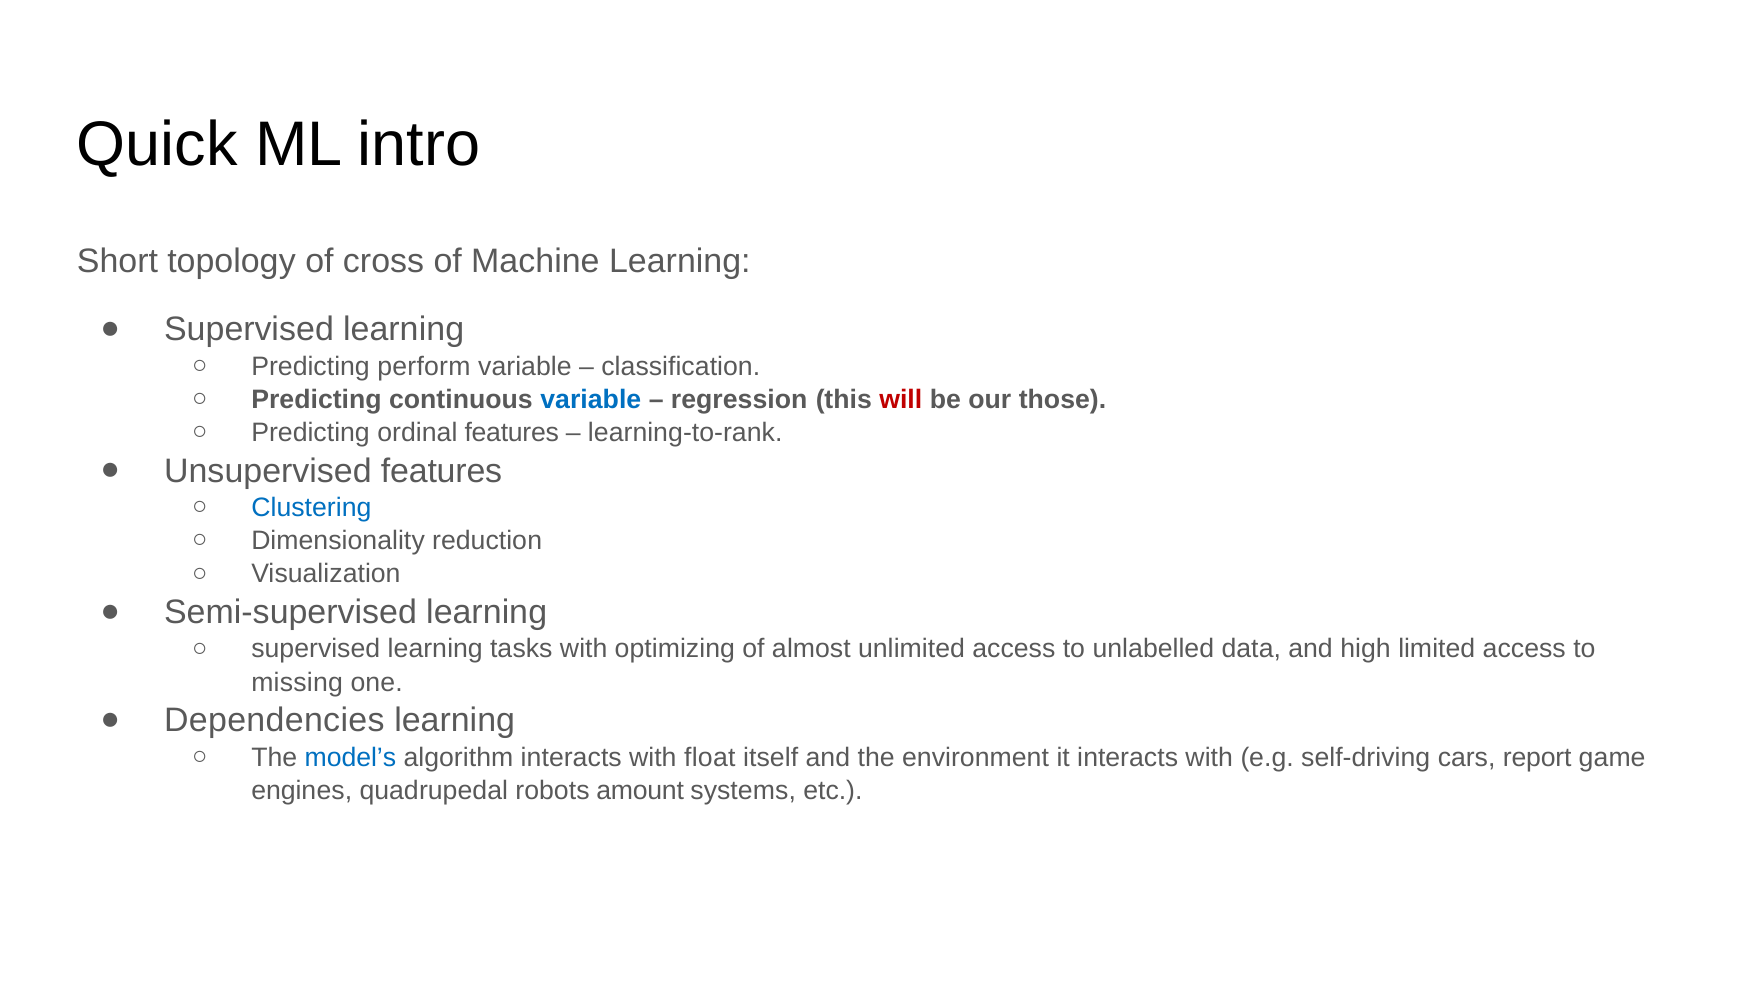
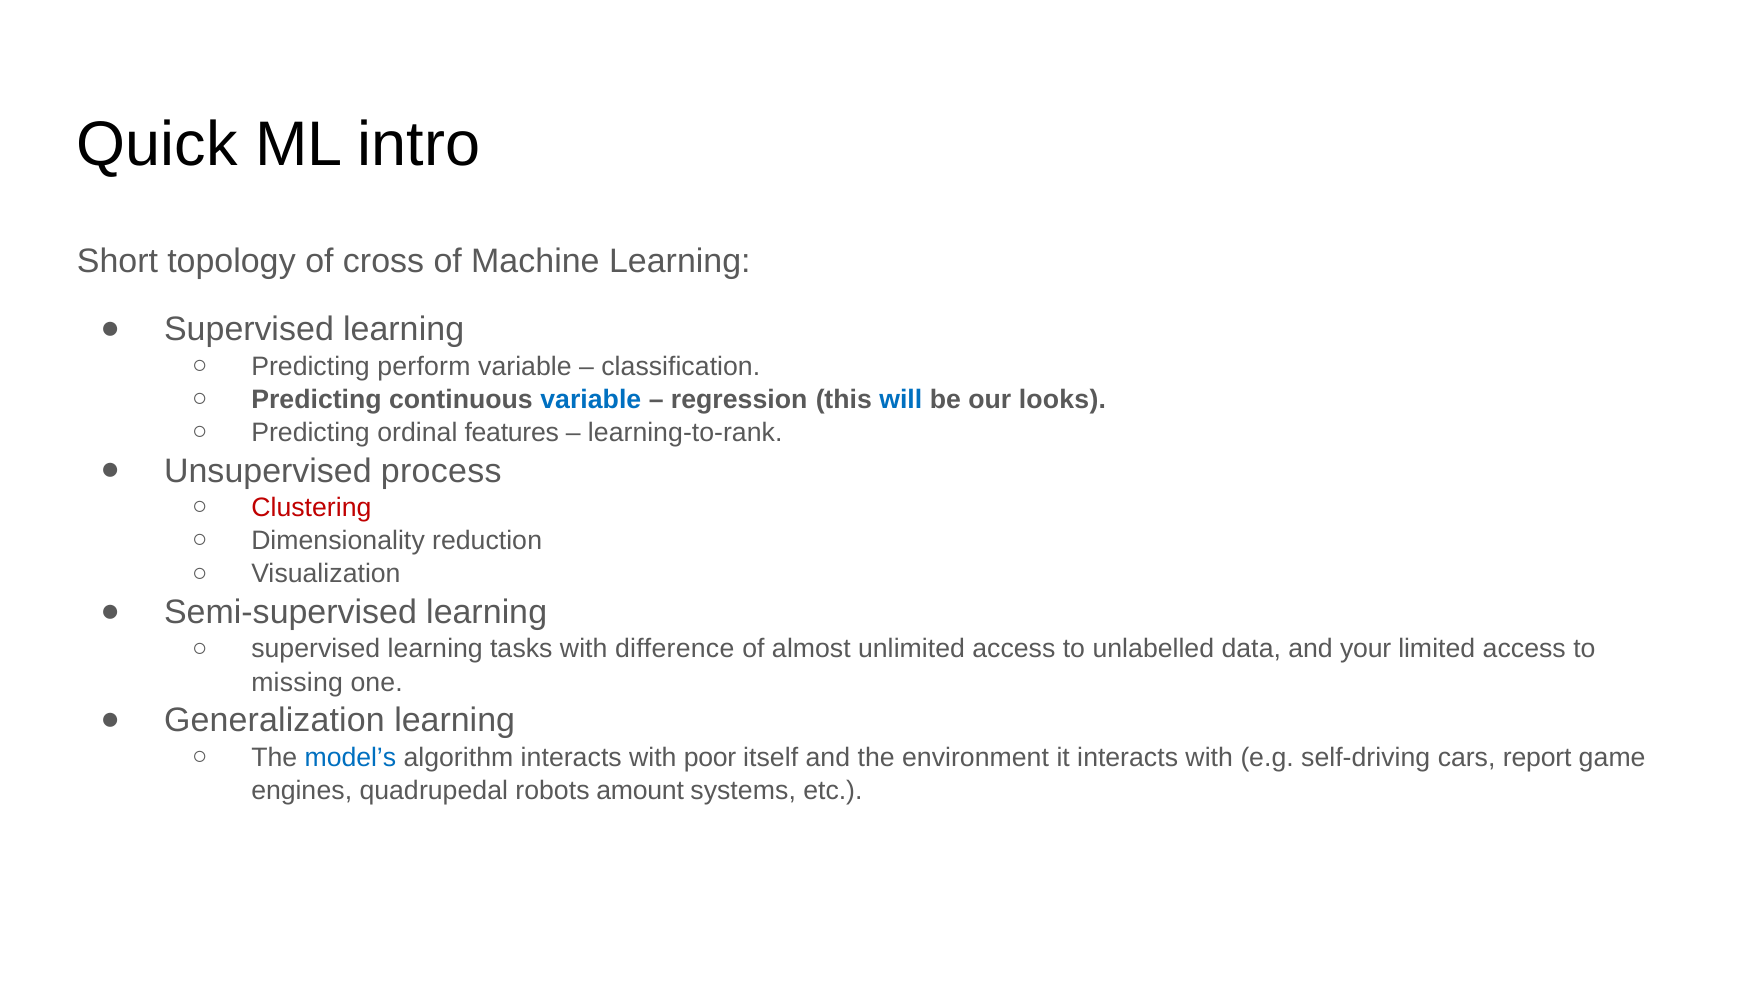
will colour: red -> blue
those: those -> looks
Unsupervised features: features -> process
Clustering colour: blue -> red
optimizing: optimizing -> difference
high: high -> your
Dependencies: Dependencies -> Generalization
float: float -> poor
